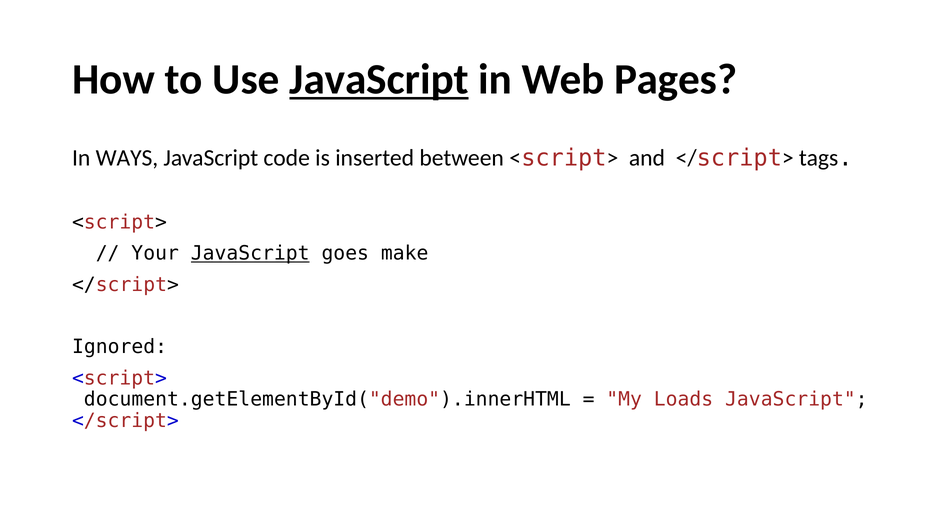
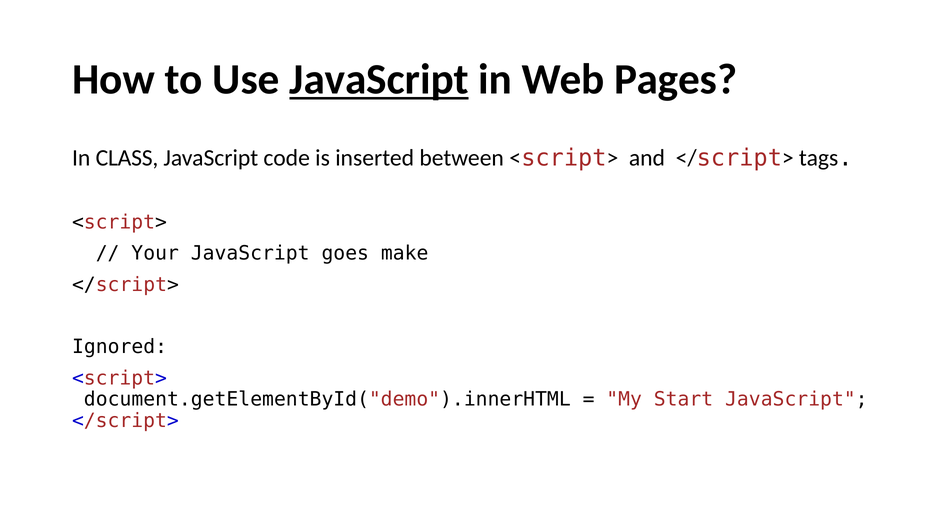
WAYS: WAYS -> CLASS
JavaScript at (250, 253) underline: present -> none
Loads: Loads -> Start
